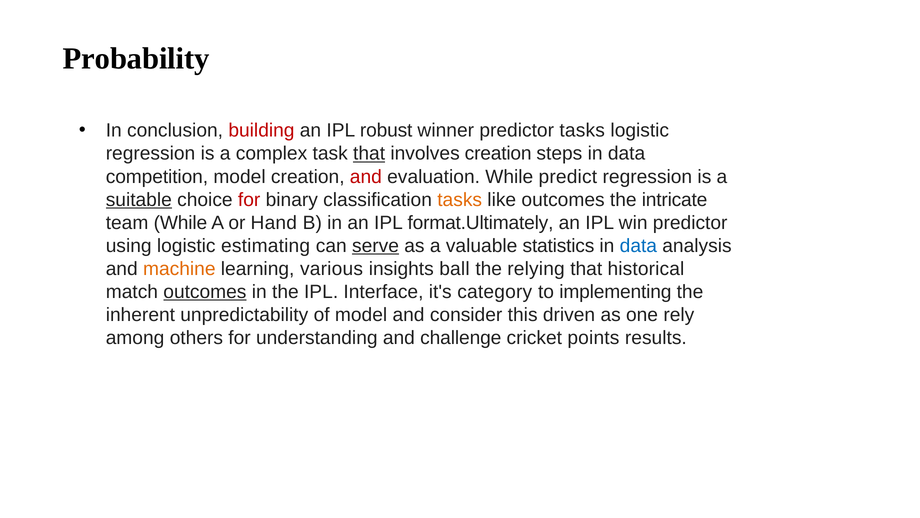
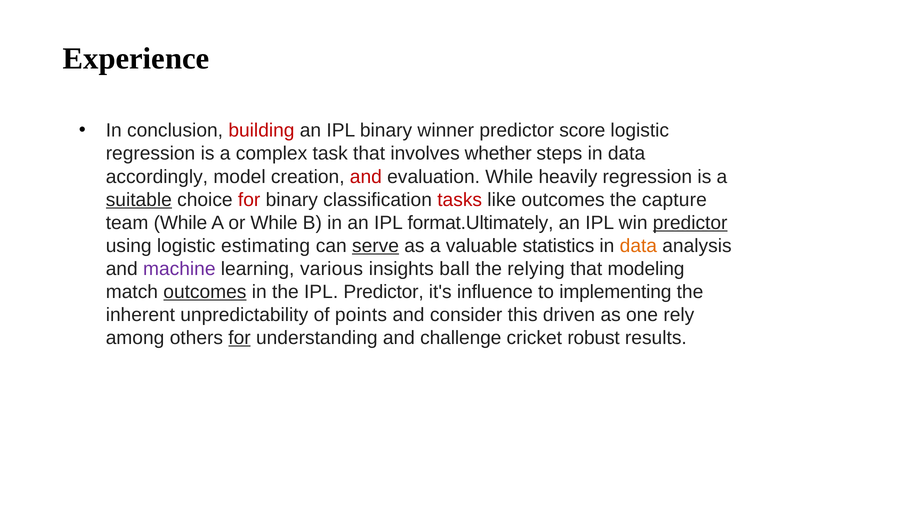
Probability: Probability -> Experience
IPL robust: robust -> binary
predictor tasks: tasks -> score
that at (369, 154) underline: present -> none
involves creation: creation -> whether
competition: competition -> accordingly
predict: predict -> heavily
tasks at (460, 200) colour: orange -> red
intricate: intricate -> capture
or Hand: Hand -> While
predictor at (690, 223) underline: none -> present
data at (638, 246) colour: blue -> orange
machine colour: orange -> purple
historical: historical -> modeling
IPL Interface: Interface -> Predictor
category: category -> influence
of model: model -> points
for at (240, 338) underline: none -> present
points: points -> robust
